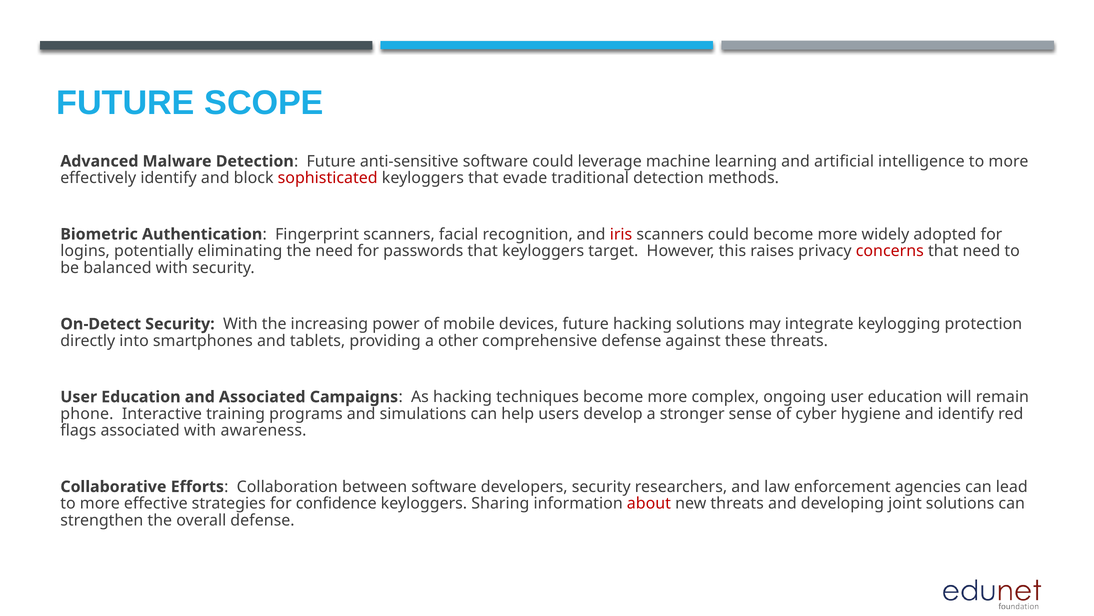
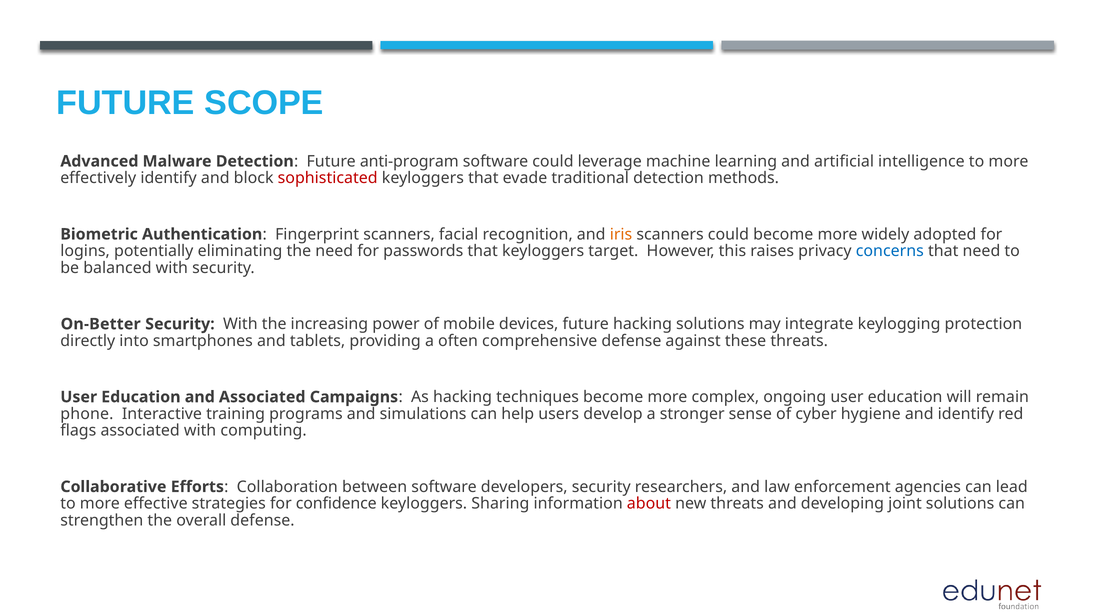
anti-sensitive: anti-sensitive -> anti-program
iris colour: red -> orange
concerns colour: red -> blue
On-Detect: On-Detect -> On-Better
other: other -> often
awareness: awareness -> computing
